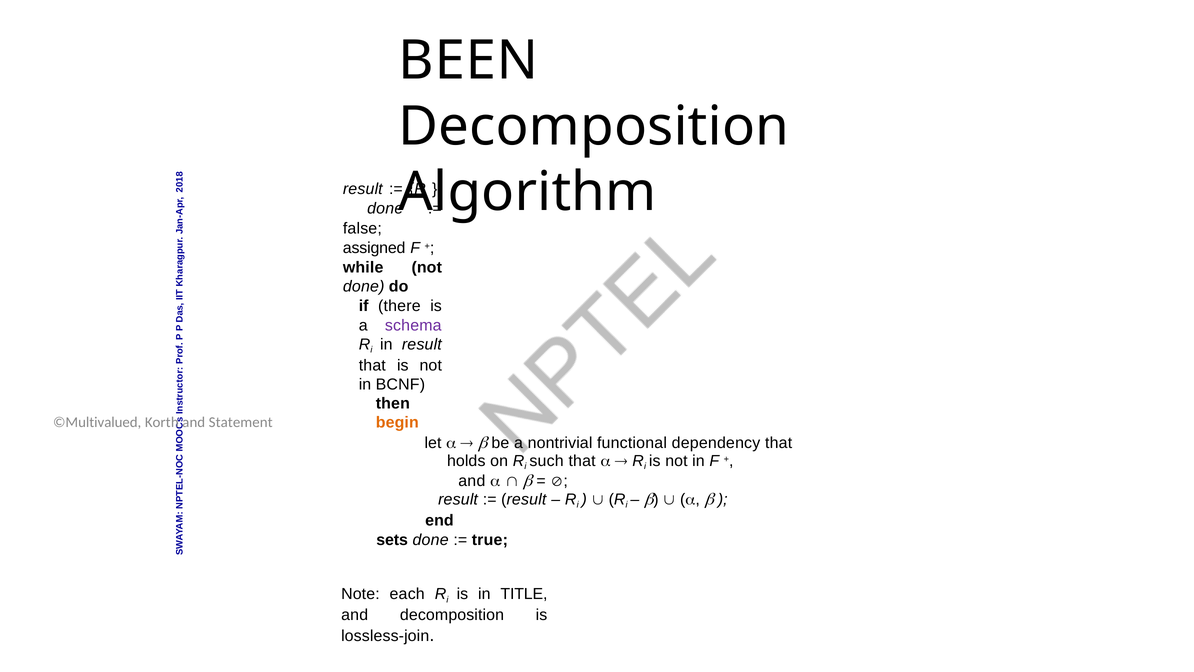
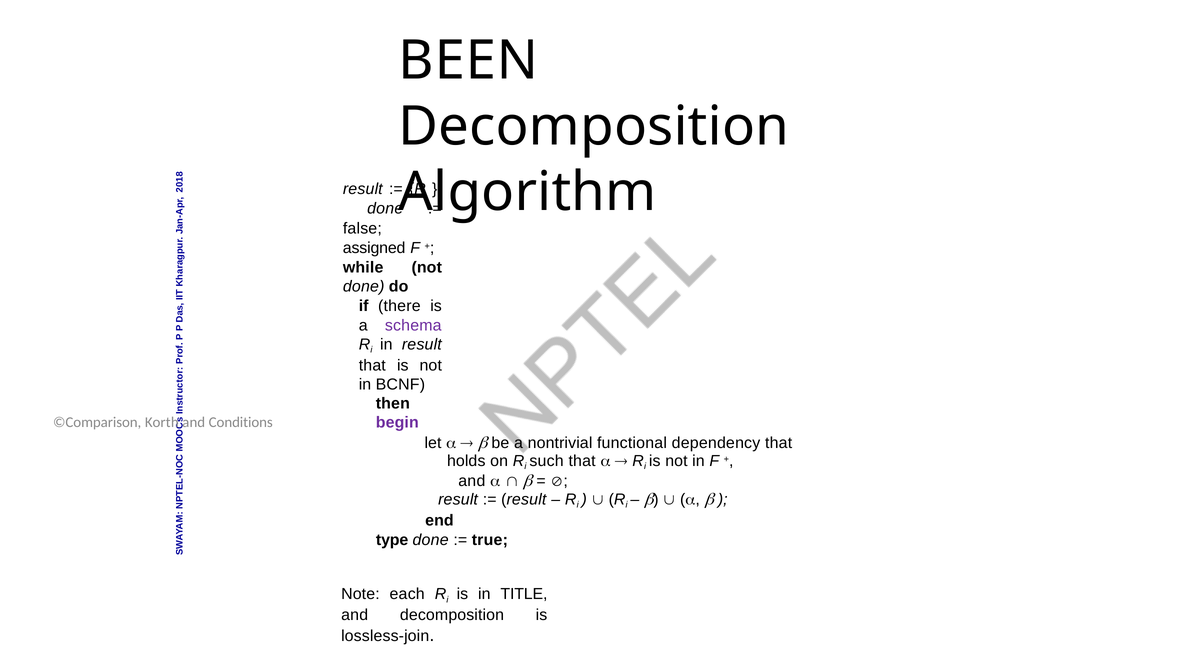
begin colour: orange -> purple
©Multivalued: ©Multivalued -> ©Comparison
Statement: Statement -> Conditions
sets: sets -> type
